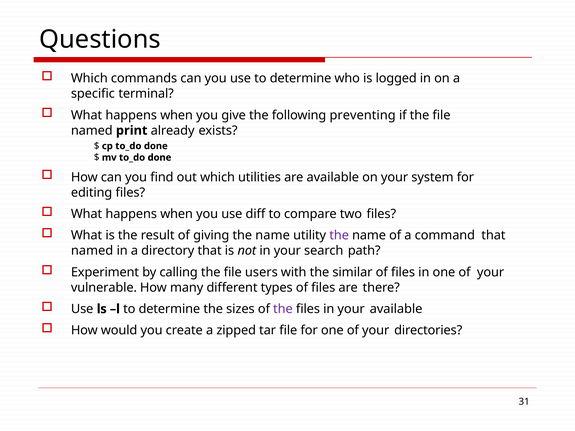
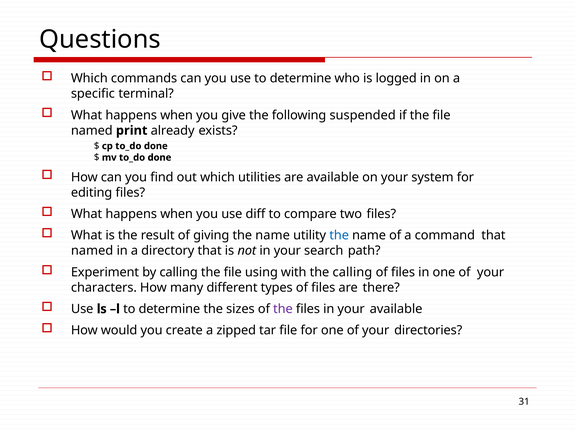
preventing: preventing -> suspended
the at (339, 236) colour: purple -> blue
users: users -> using
the similar: similar -> calling
vulnerable: vulnerable -> characters
